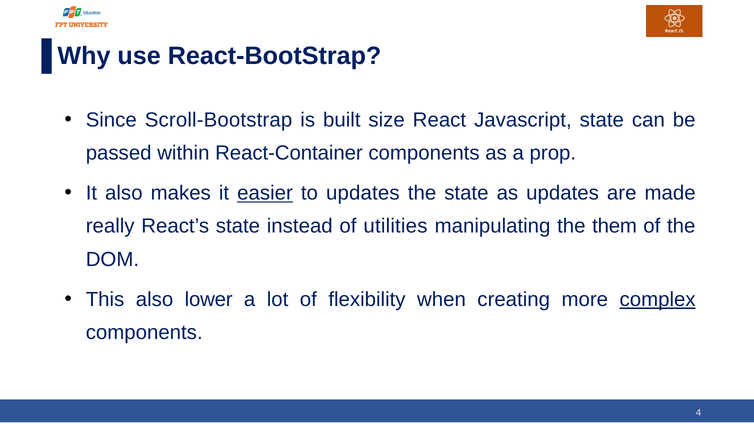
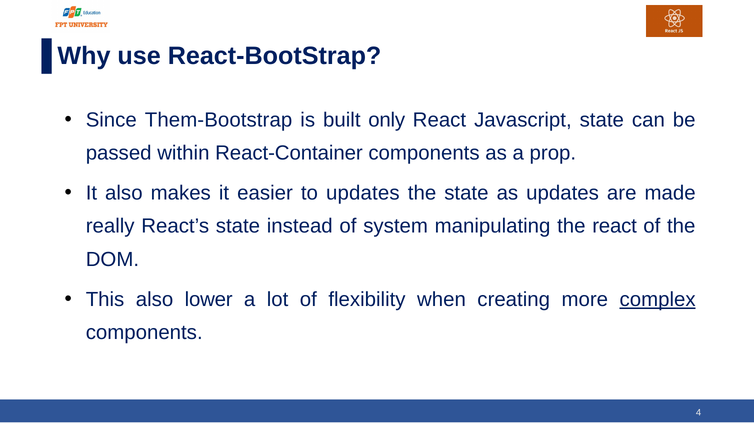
Scroll-Bootstrap: Scroll-Bootstrap -> Them-Bootstrap
size: size -> only
easier underline: present -> none
utilities: utilities -> system
the them: them -> react
